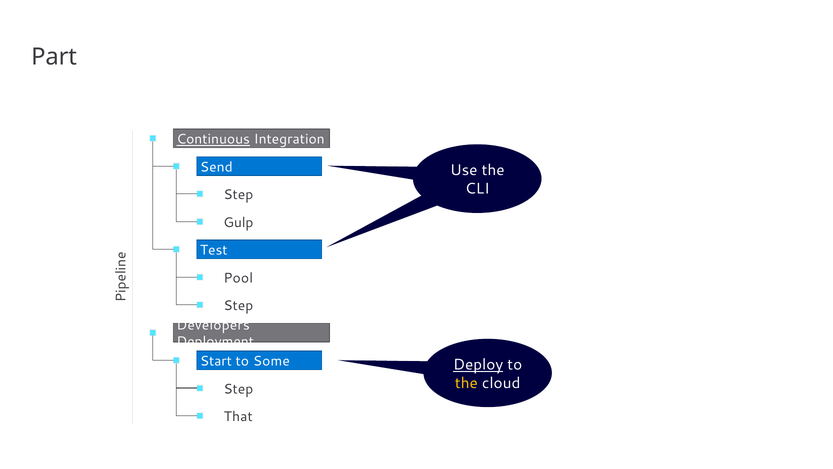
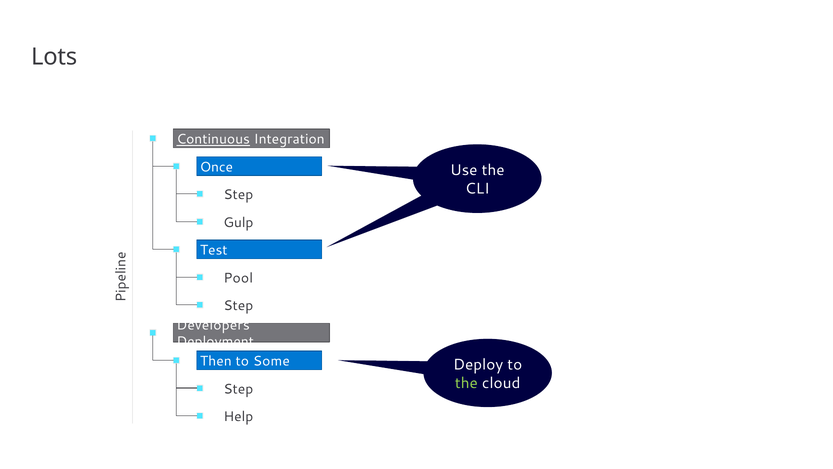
Part: Part -> Lots
Send at (216, 167): Send -> Once
Start: Start -> Then
Deploy underline: present -> none
the at (466, 383) colour: yellow -> light green
That: That -> Help
